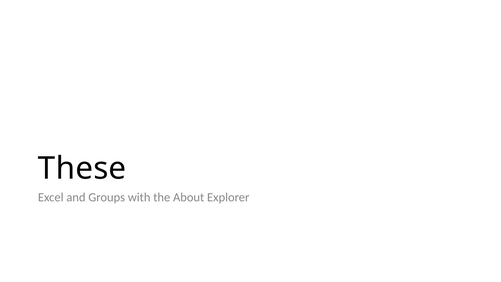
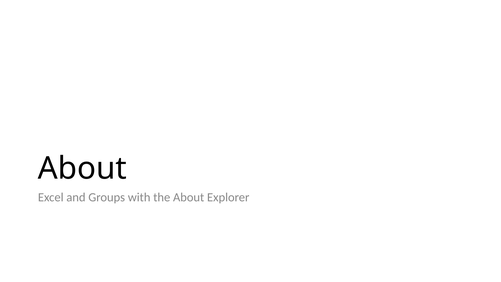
These at (82, 168): These -> About
